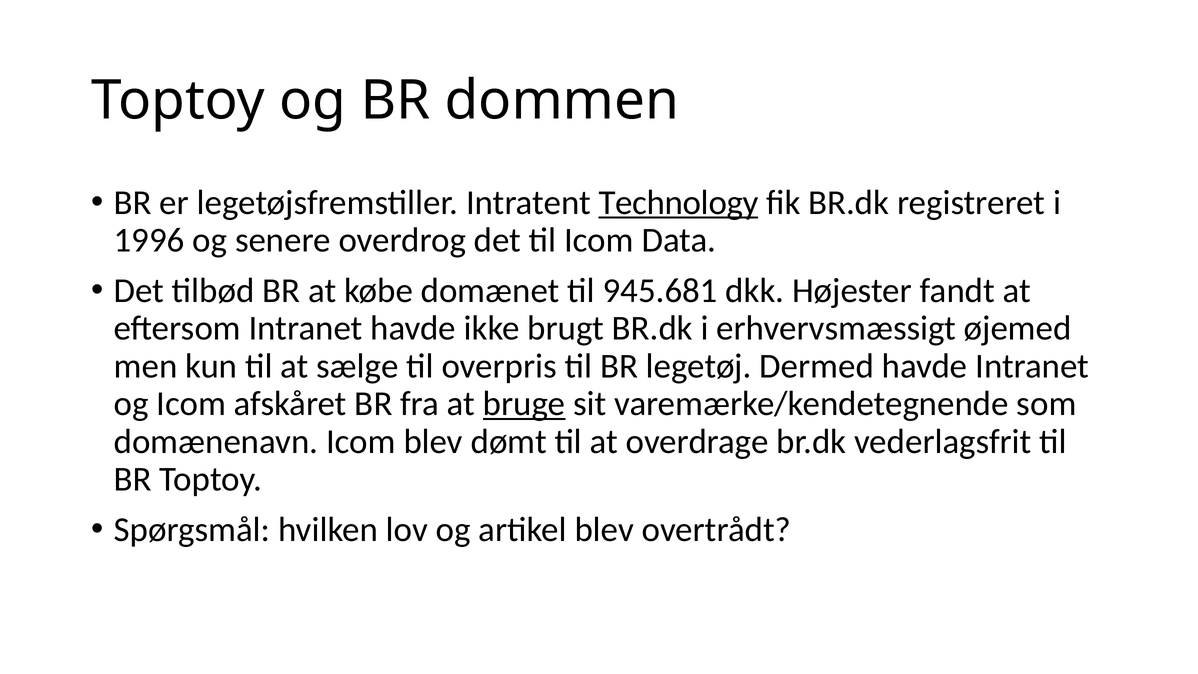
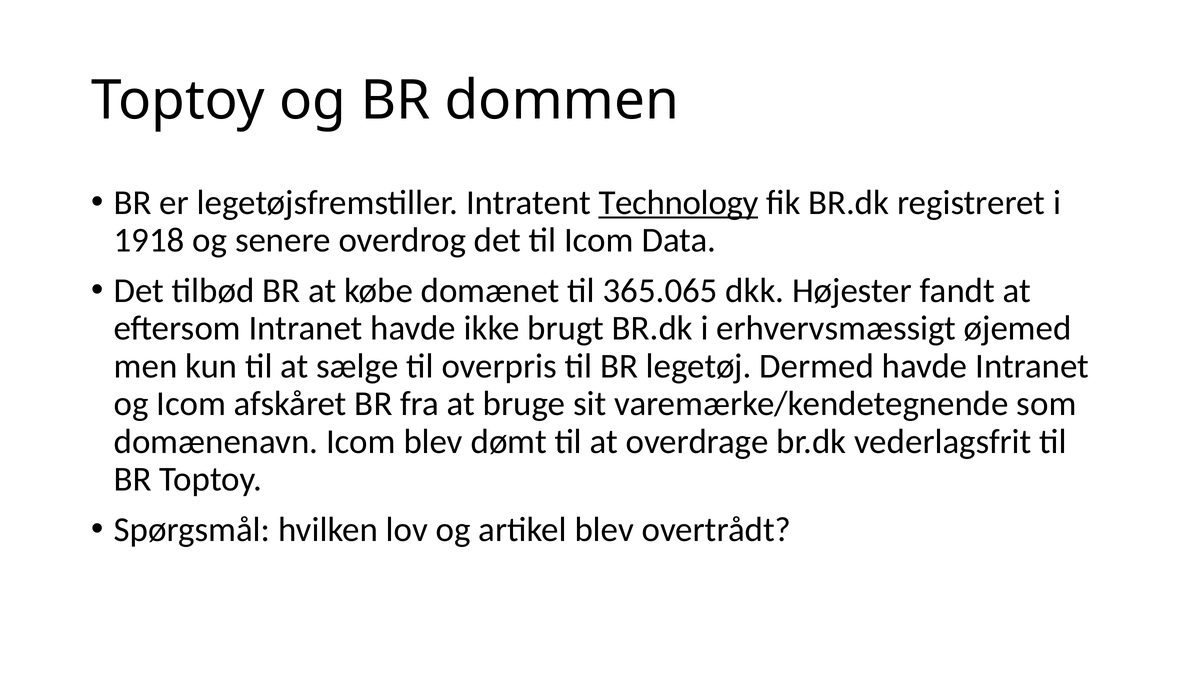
1996: 1996 -> 1918
945.681: 945.681 -> 365.065
bruge underline: present -> none
